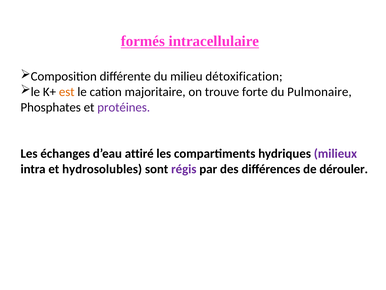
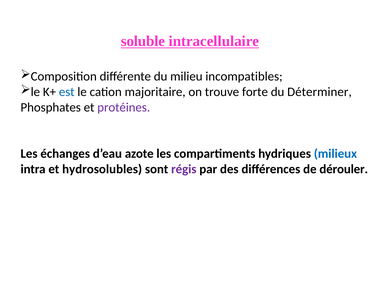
formés: formés -> soluble
détoxification: détoxification -> incompatibles
est colour: orange -> blue
Pulmonaire: Pulmonaire -> Déterminer
attiré: attiré -> azote
milieux colour: purple -> blue
